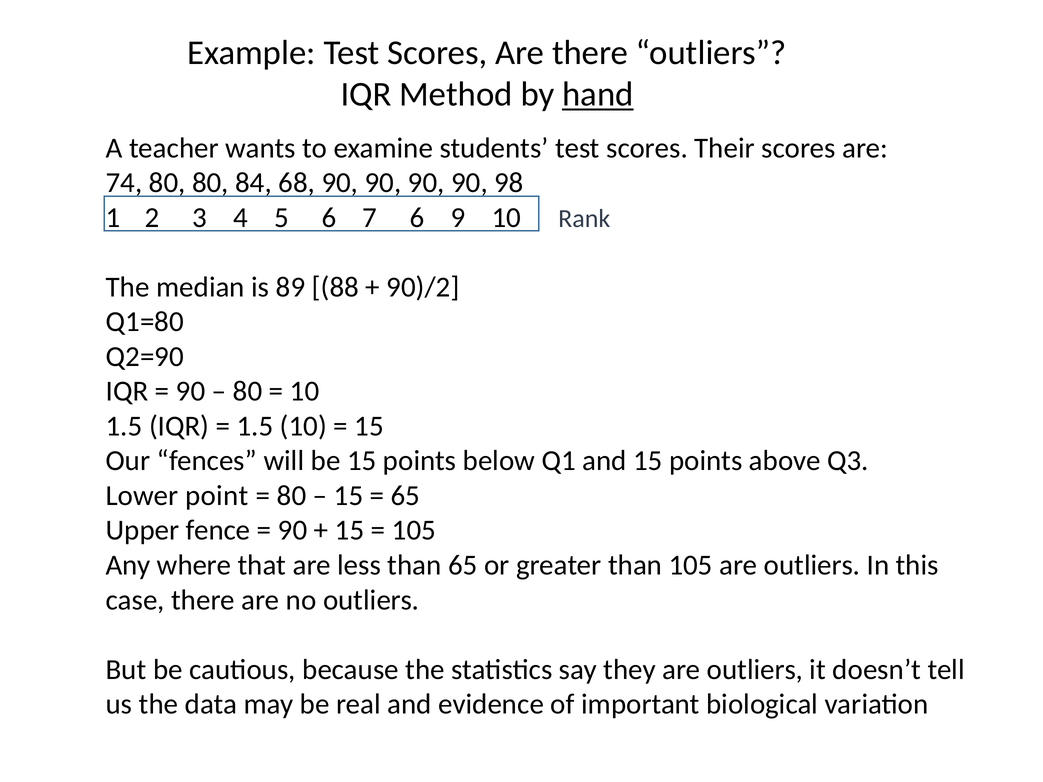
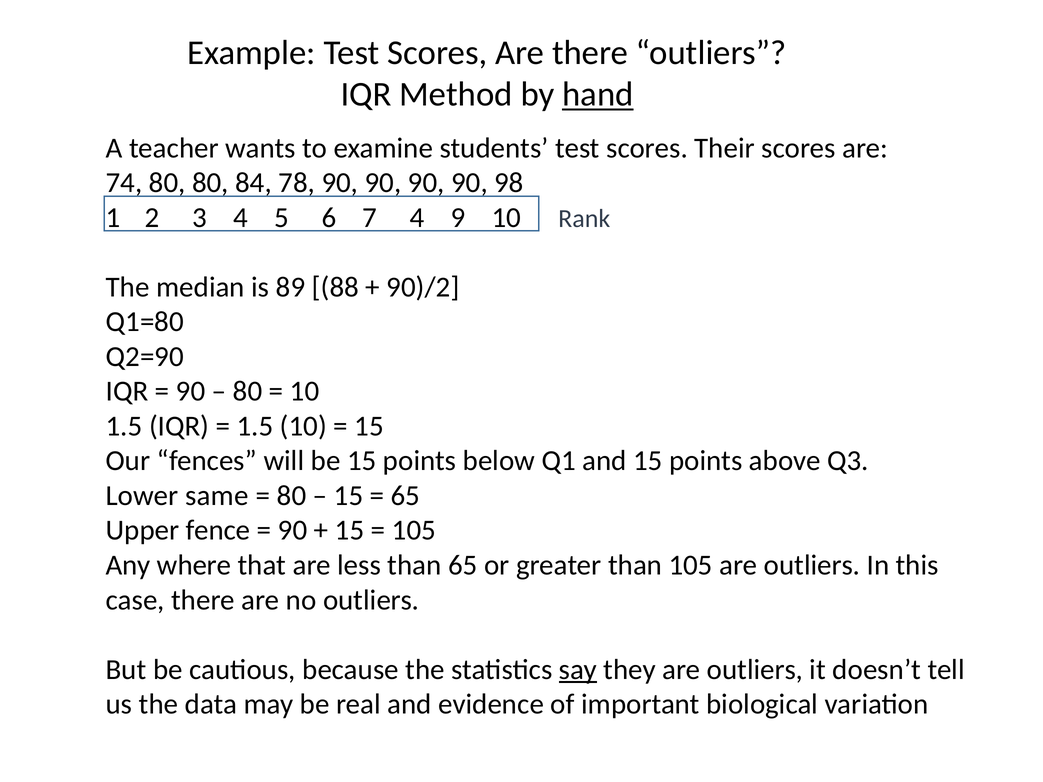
68: 68 -> 78
7 6: 6 -> 4
point: point -> same
say underline: none -> present
